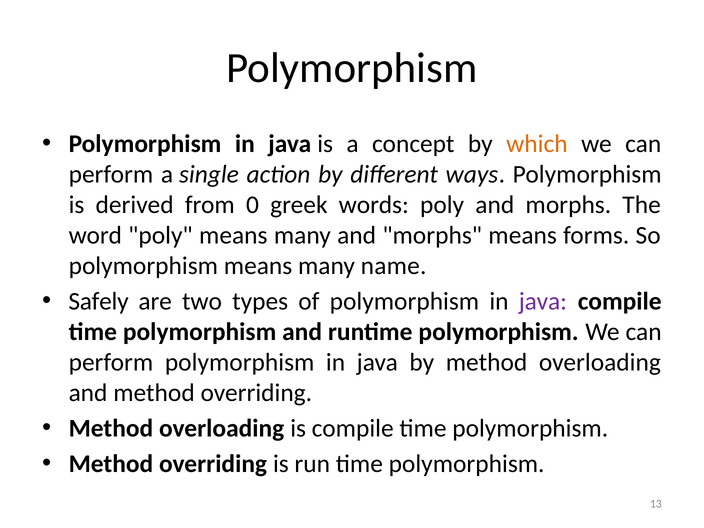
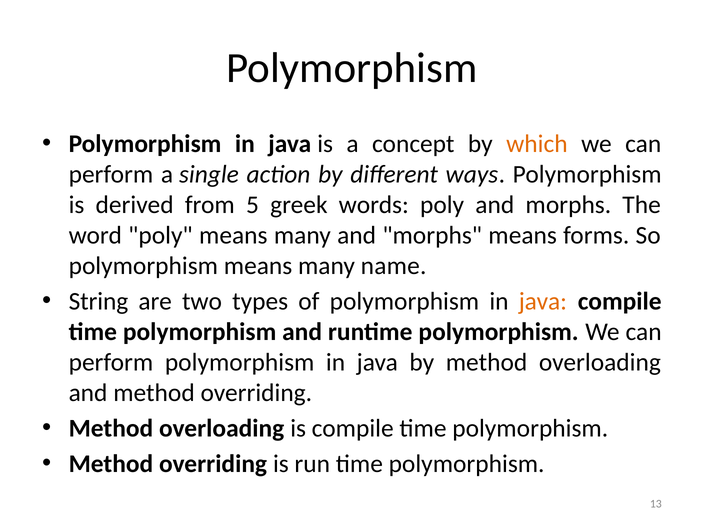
0: 0 -> 5
Safely: Safely -> String
java at (543, 301) colour: purple -> orange
